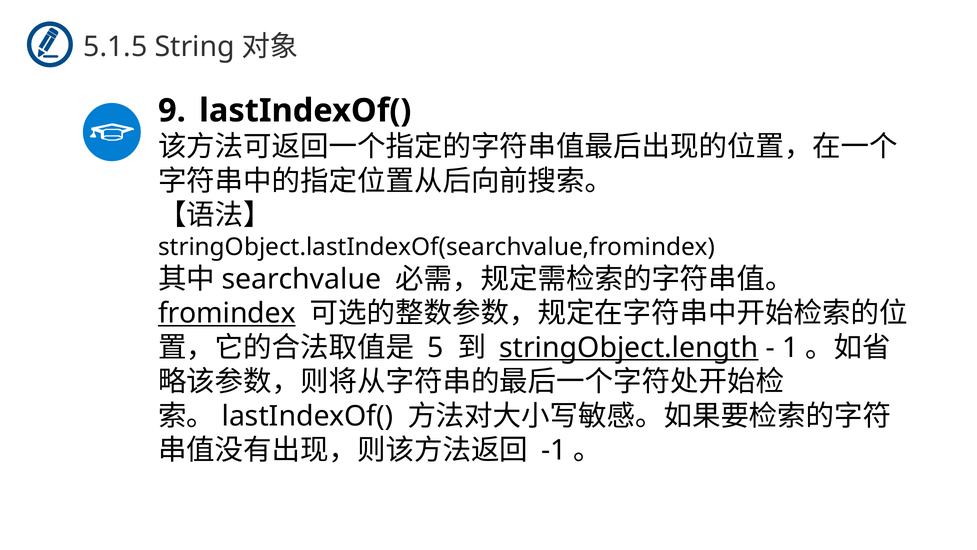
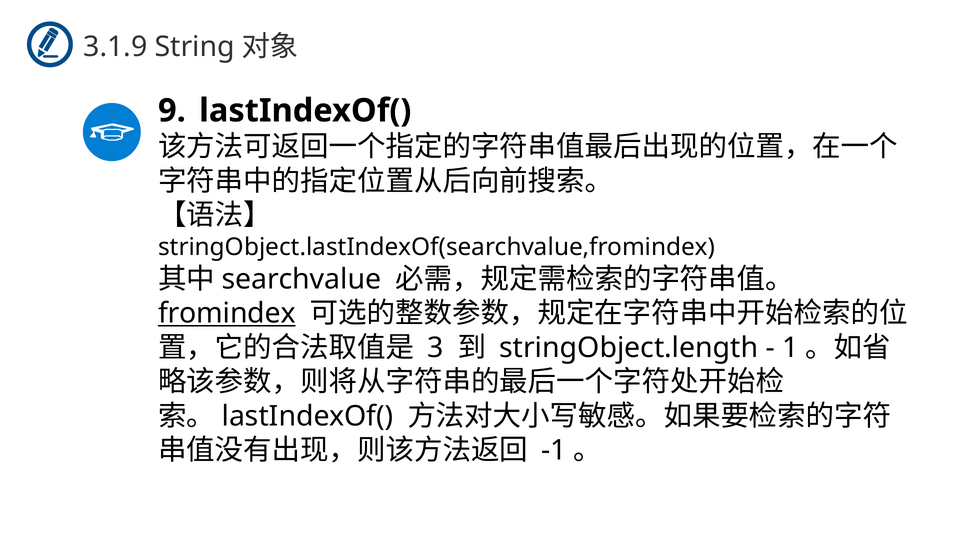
5.1.5: 5.1.5 -> 3.1.9
5: 5 -> 3
stringObject.length underline: present -> none
